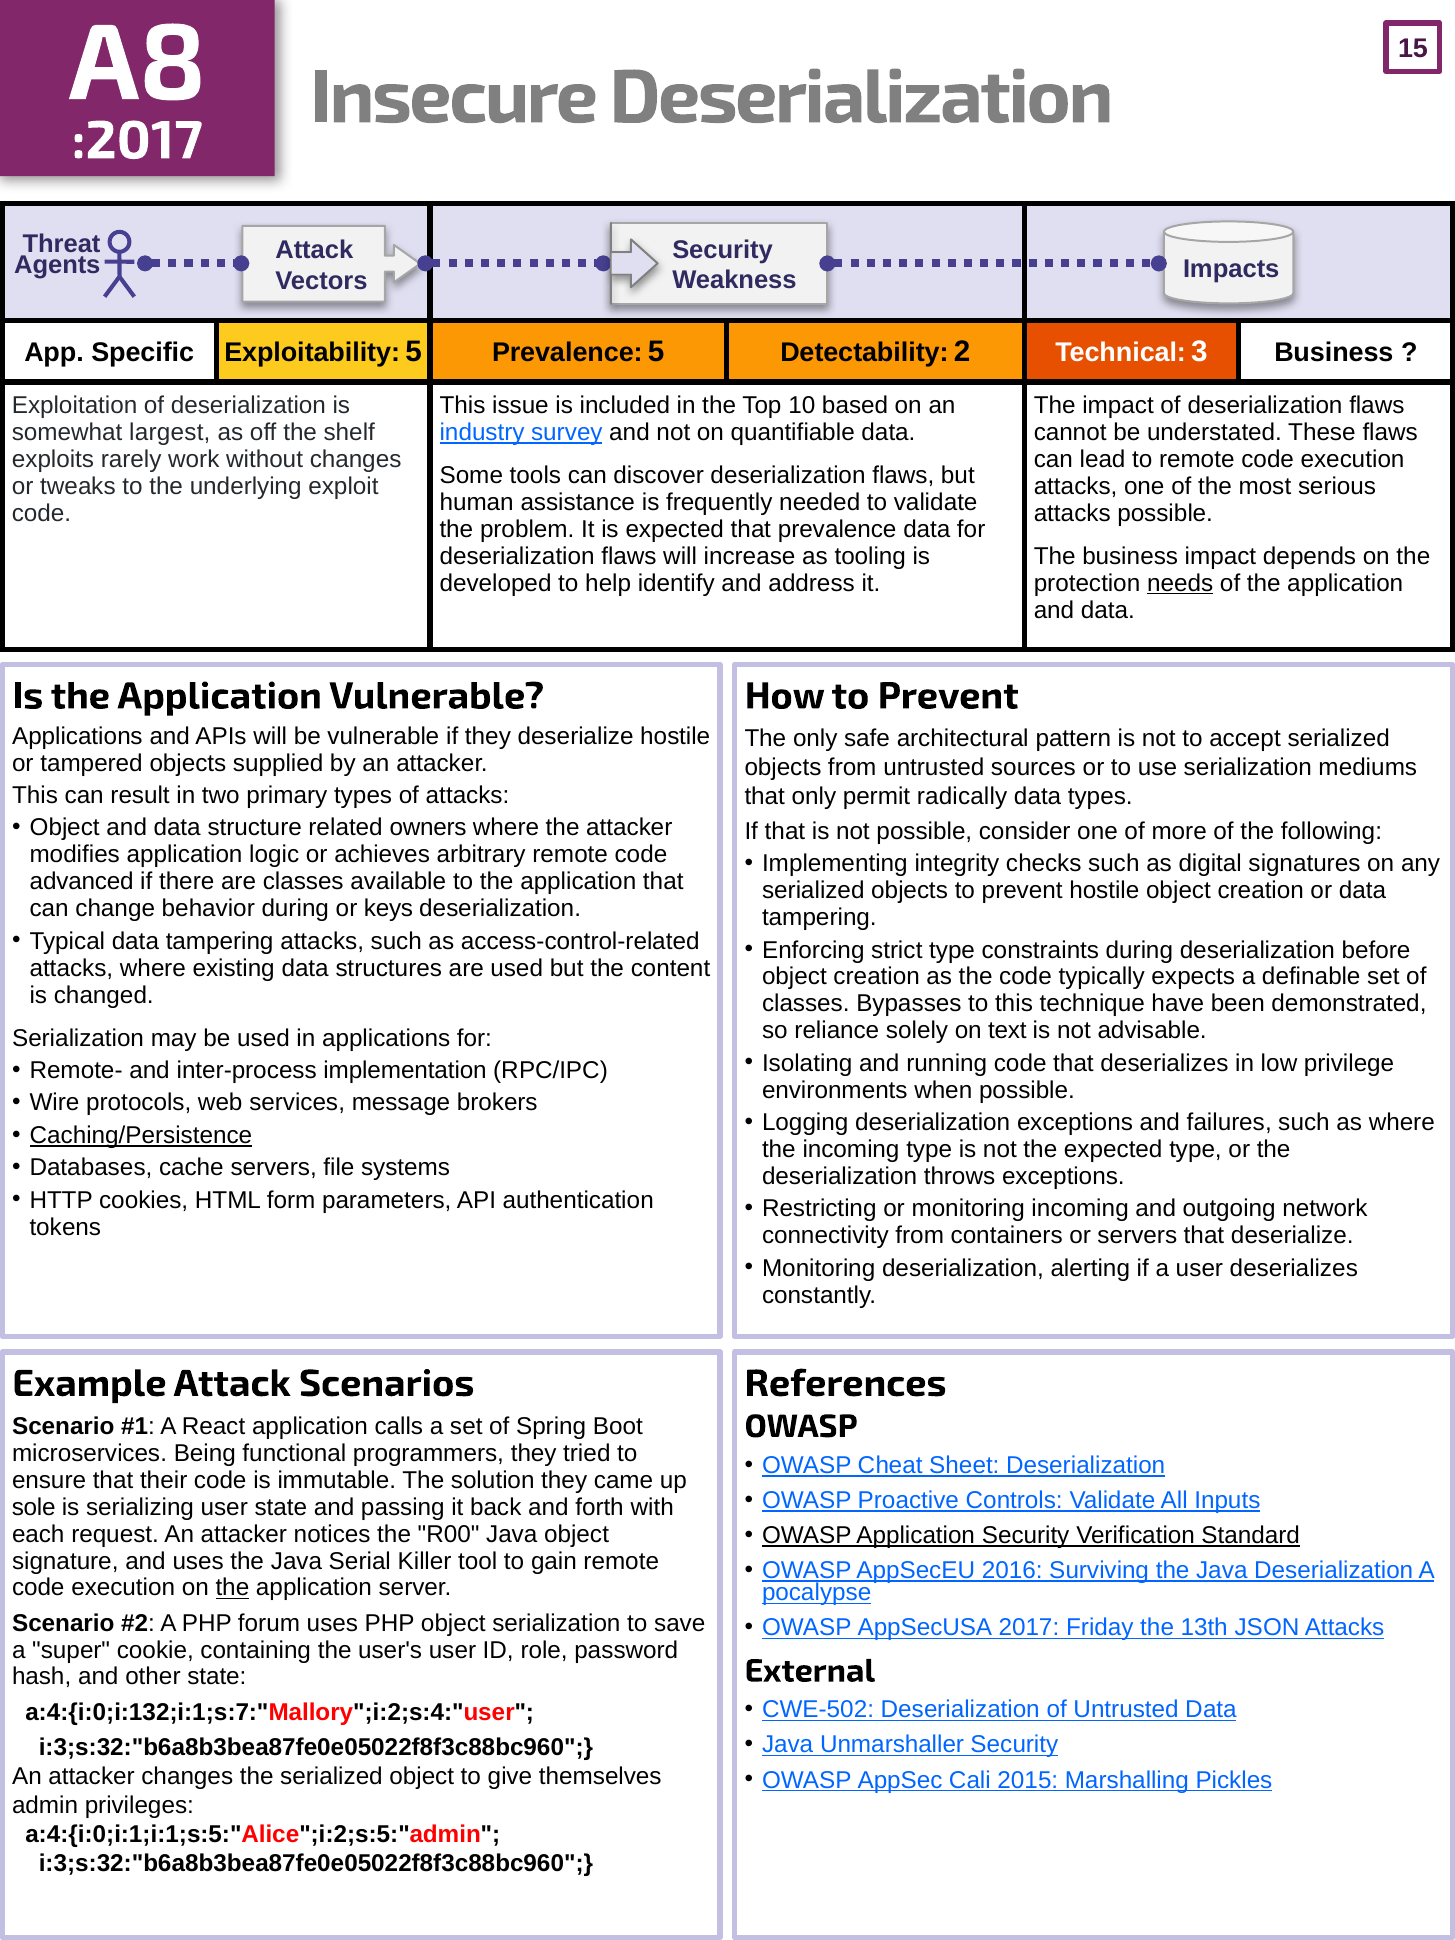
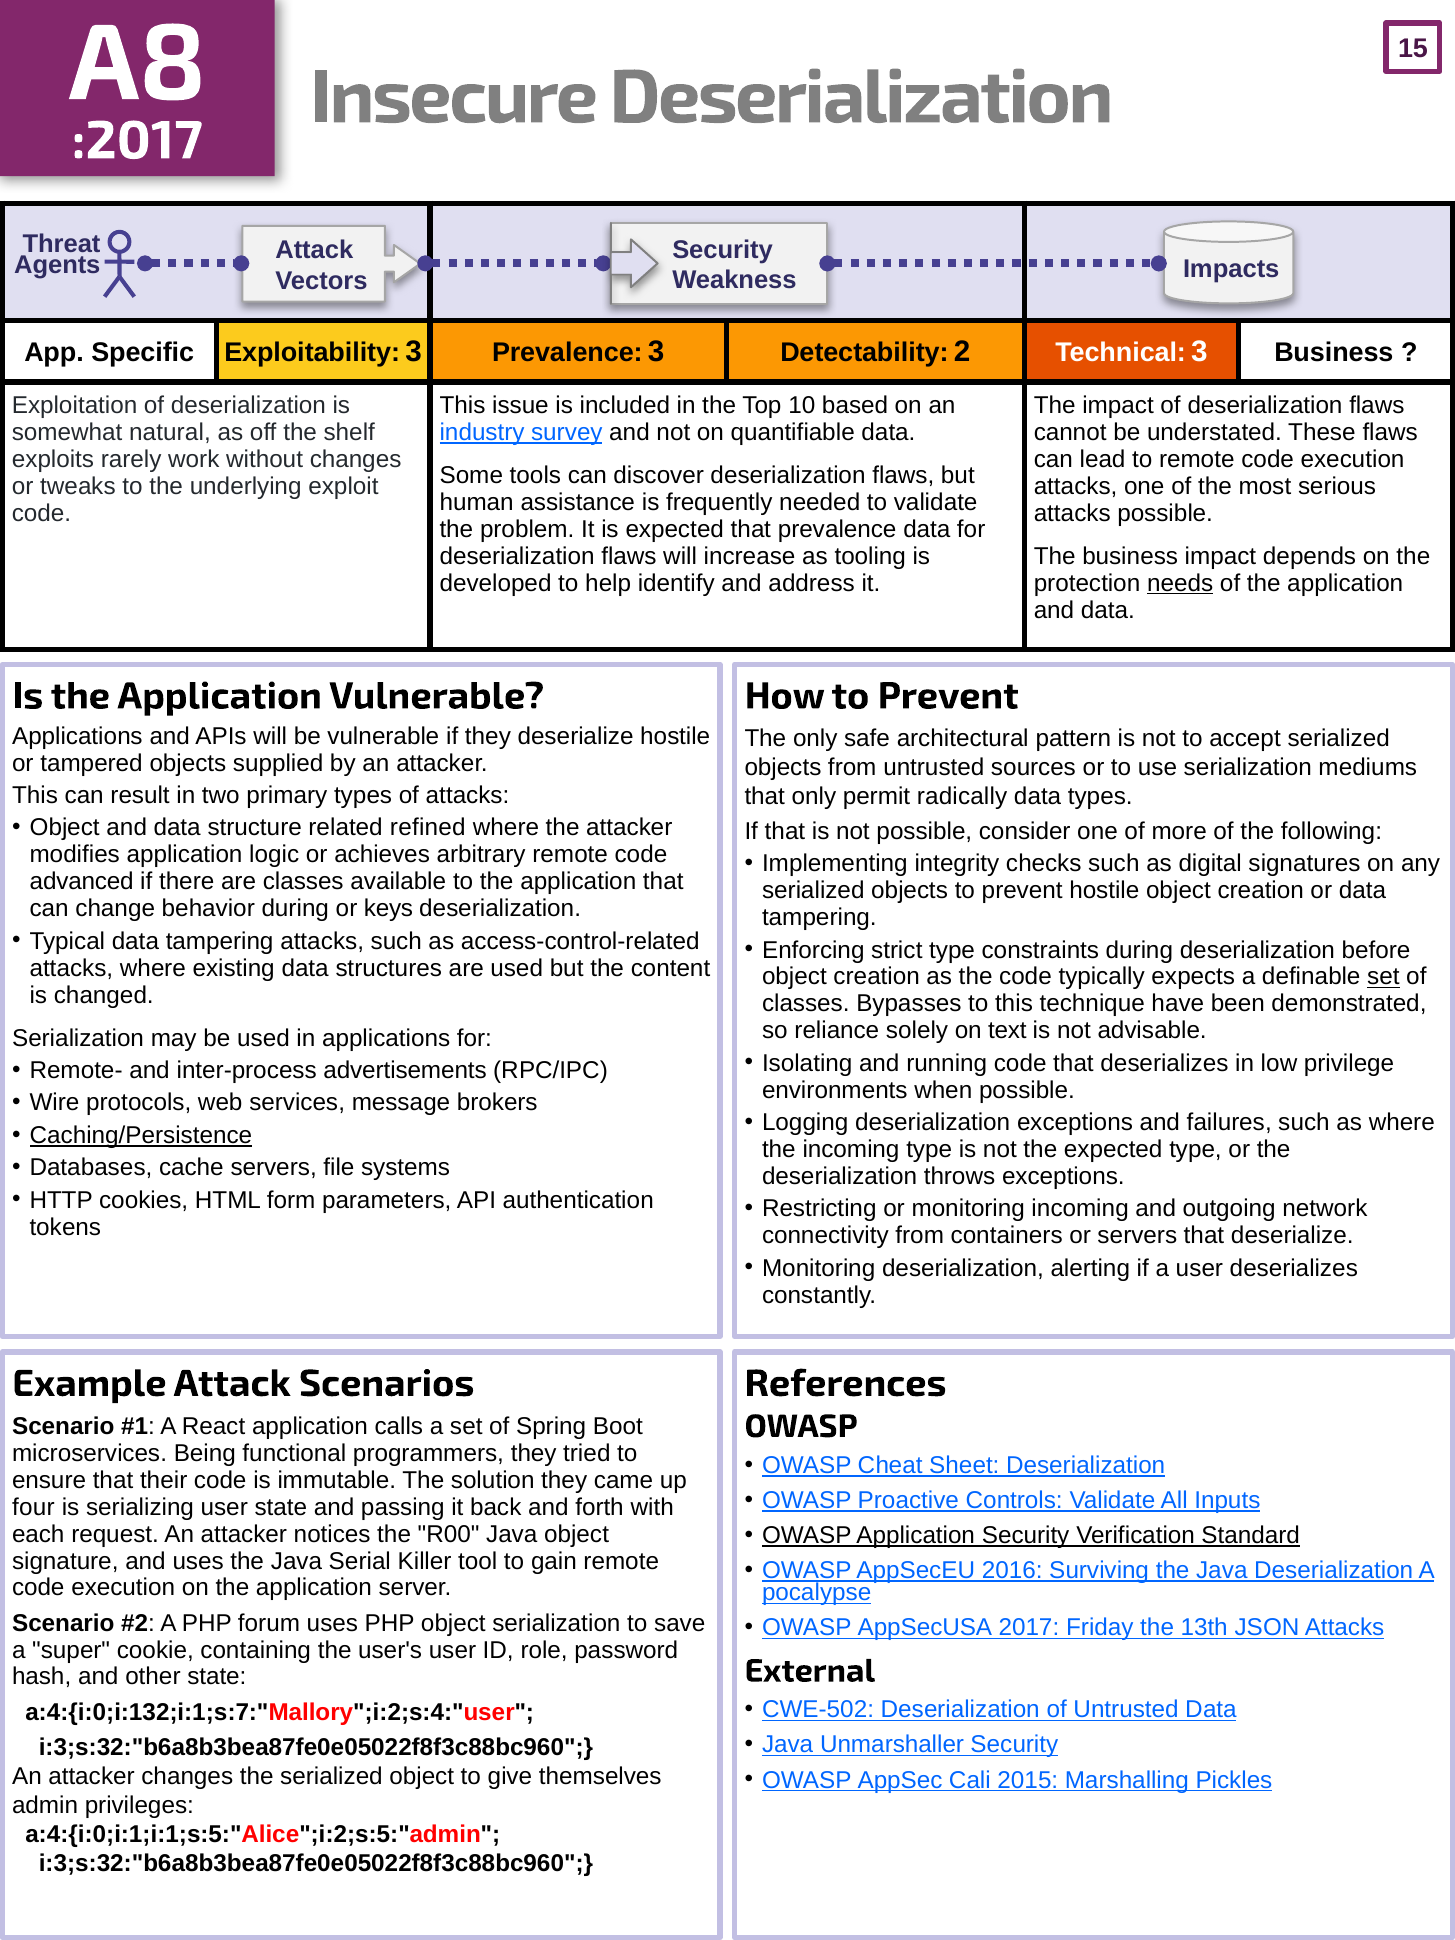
Exploitability 5: 5 -> 3
Prevalence 5: 5 -> 3
largest: largest -> natural
owners: owners -> refined
set at (1383, 977) underline: none -> present
implementation: implementation -> advertisements
sole: sole -> four
the at (232, 1588) underline: present -> none
